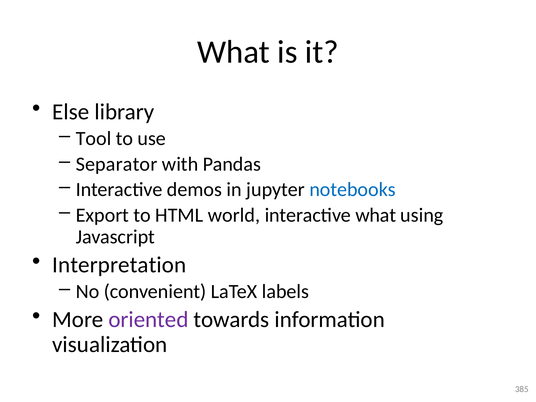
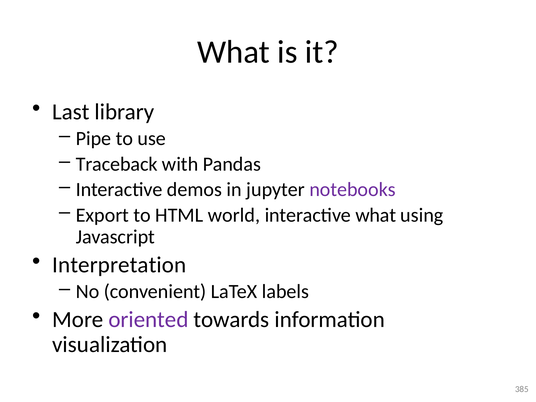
Else: Else -> Last
Tool: Tool -> Pipe
Separator: Separator -> Traceback
notebooks colour: blue -> purple
